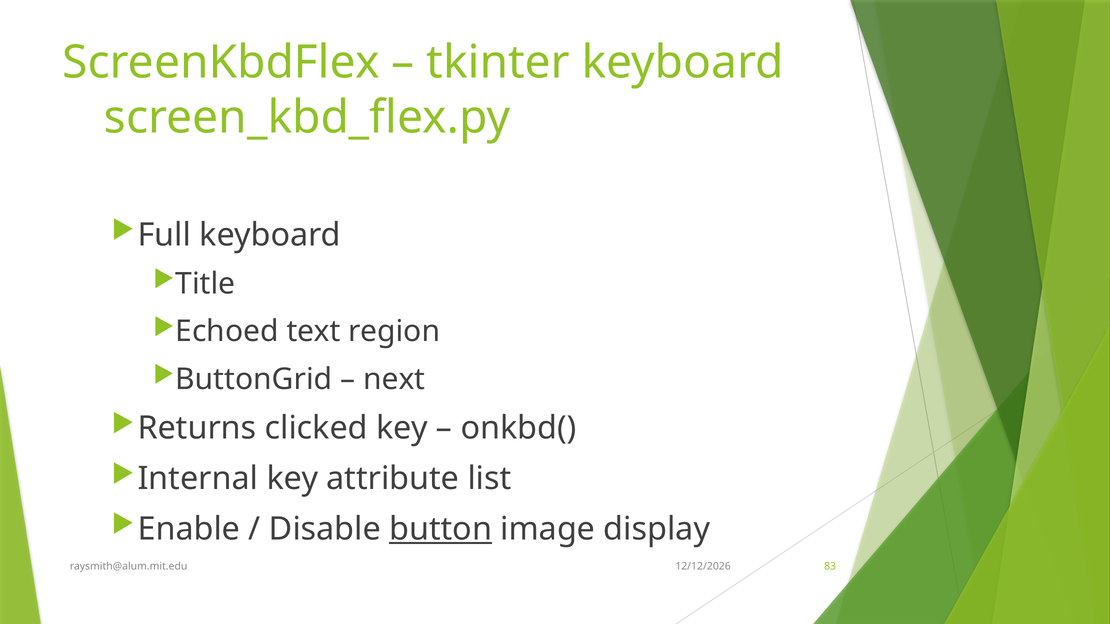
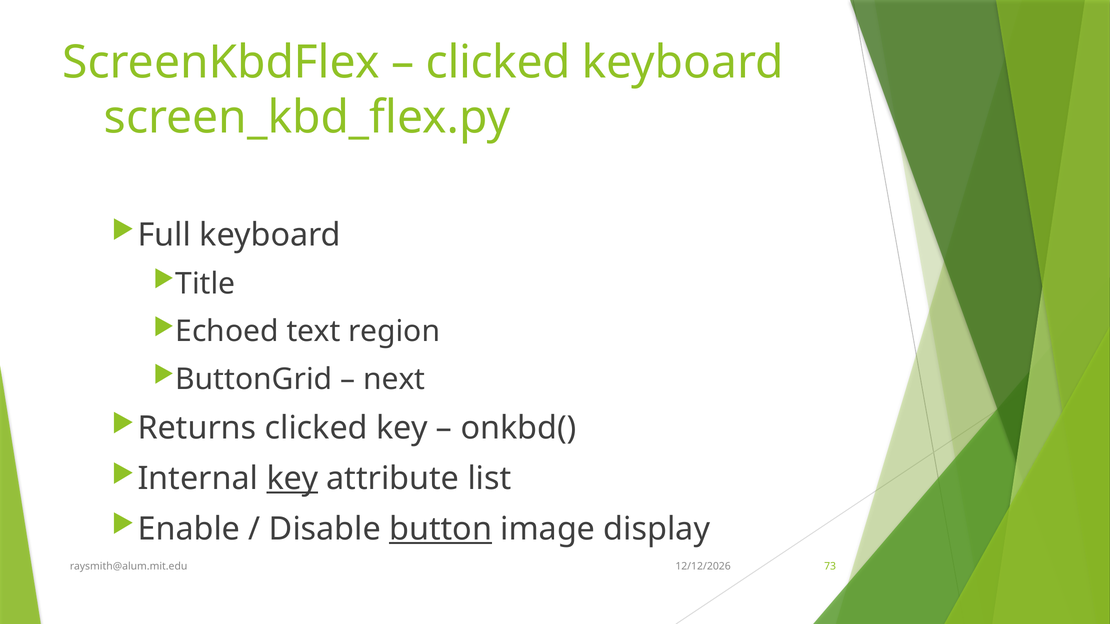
tkinter at (498, 62): tkinter -> clicked
key at (292, 479) underline: none -> present
83: 83 -> 73
